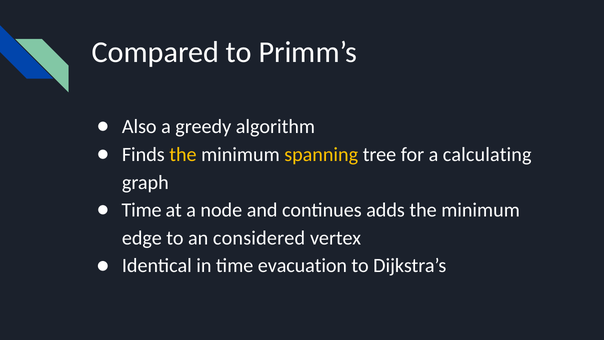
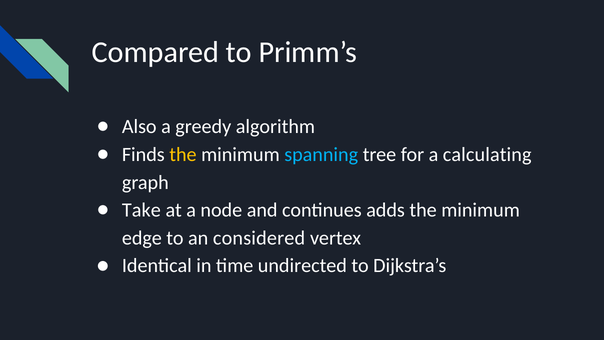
spanning colour: yellow -> light blue
Time at (142, 210): Time -> Take
evacuation: evacuation -> undirected
